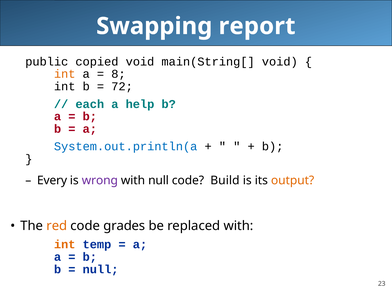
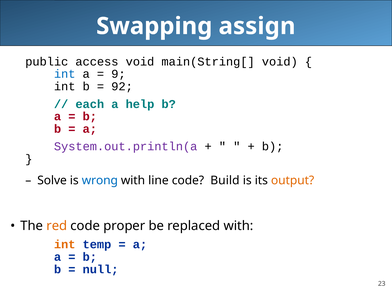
report: report -> assign
copied: copied -> access
int at (65, 74) colour: orange -> blue
8: 8 -> 9
72: 72 -> 92
System.out.println(a colour: blue -> purple
Every: Every -> Solve
wrong colour: purple -> blue
with null: null -> line
grades: grades -> proper
